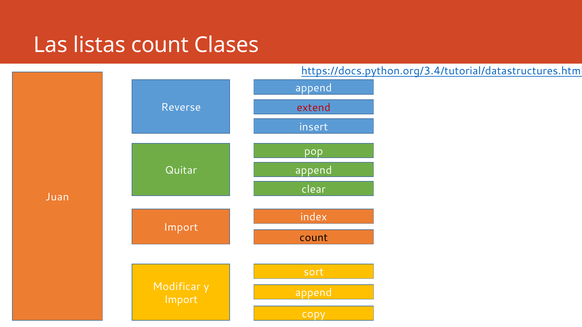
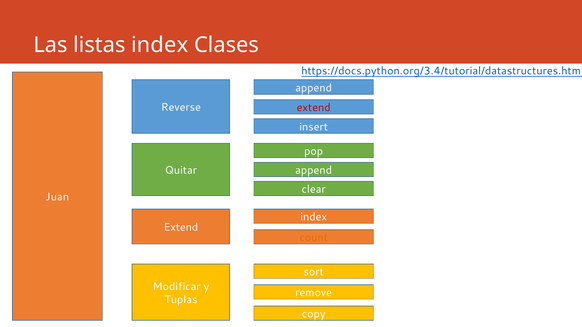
listas count: count -> index
Import at (181, 228): Import -> Extend
count at (314, 238) colour: black -> orange
append at (314, 293): append -> remove
Import at (181, 300): Import -> Tuplas
